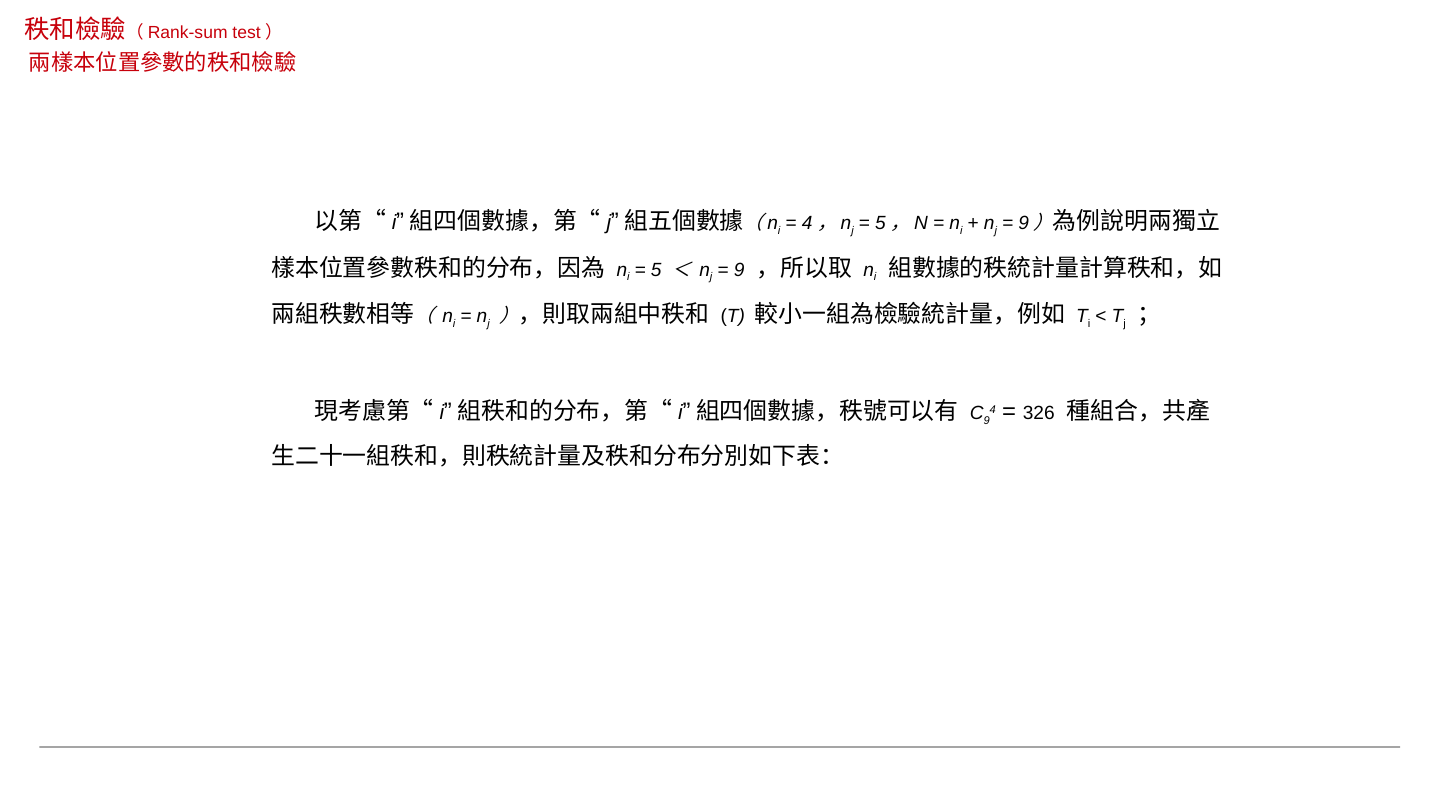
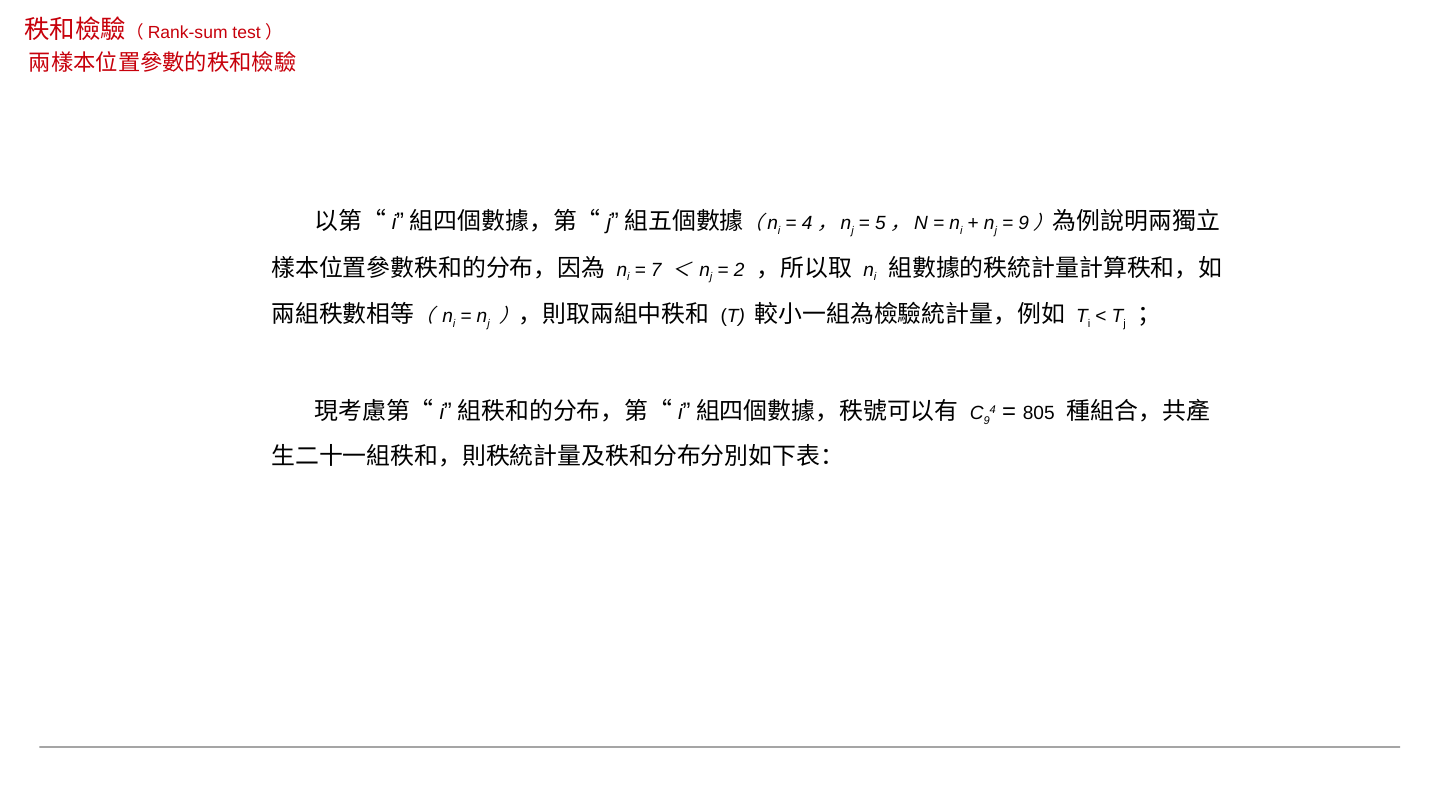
5: 5 -> 7
9 at (739, 270): 9 -> 2
326: 326 -> 805
